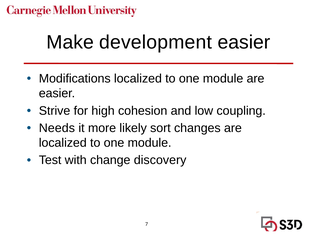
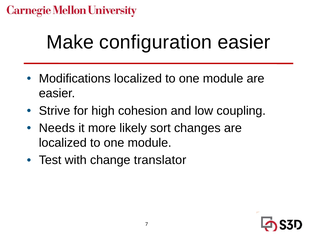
development: development -> configuration
discovery: discovery -> translator
